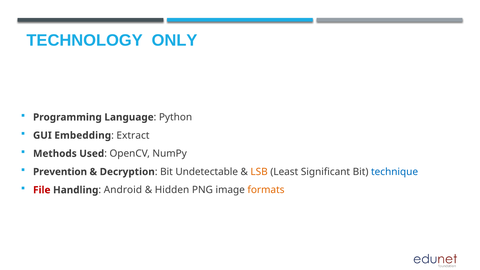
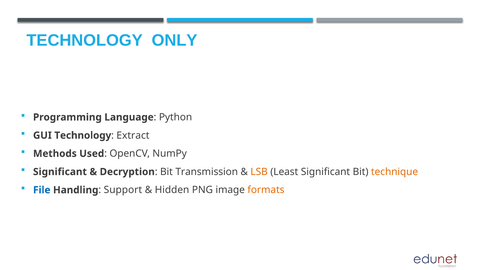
GUI Embedding: Embedding -> Technology
Prevention at (60, 172): Prevention -> Significant
Undetectable: Undetectable -> Transmission
technique colour: blue -> orange
File colour: red -> blue
Android: Android -> Support
